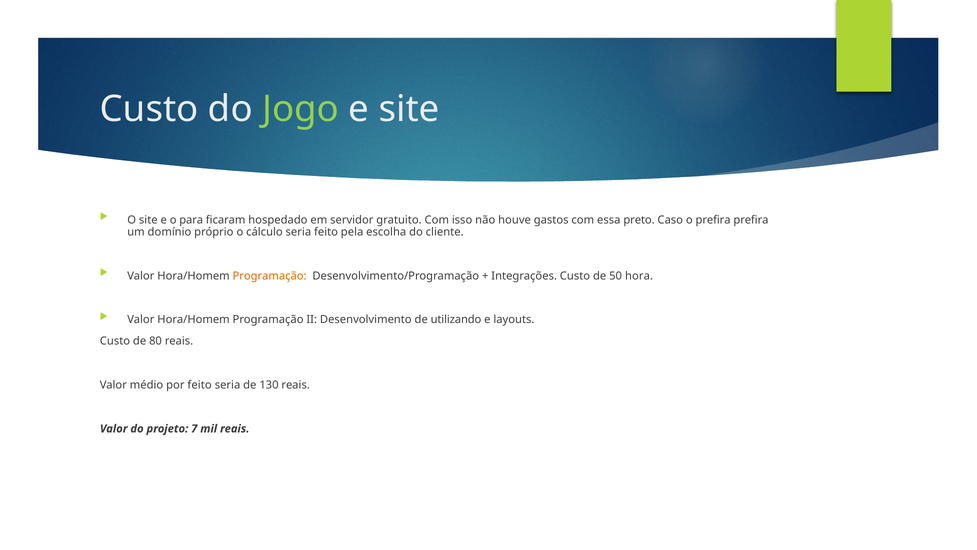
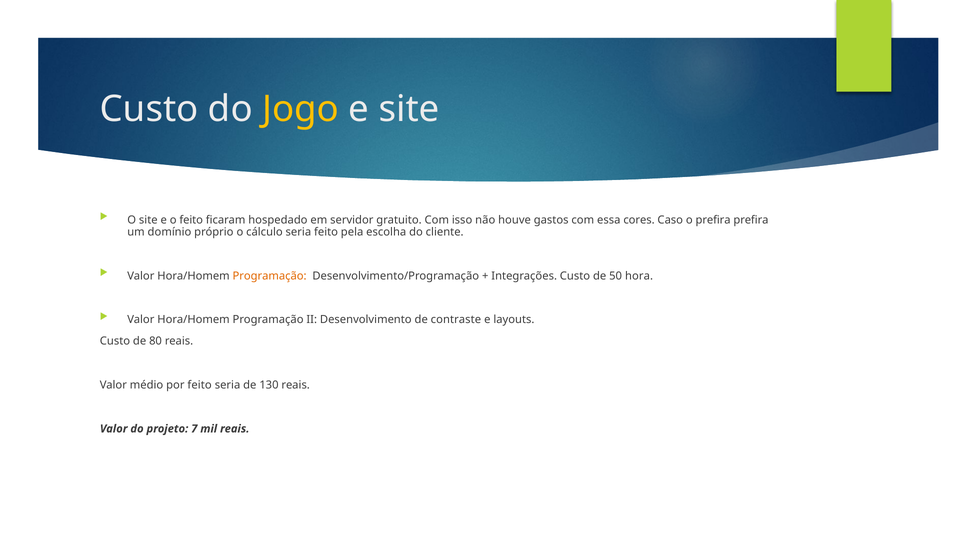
Jogo colour: light green -> yellow
o para: para -> feito
preto: preto -> cores
utilizando: utilizando -> contraste
